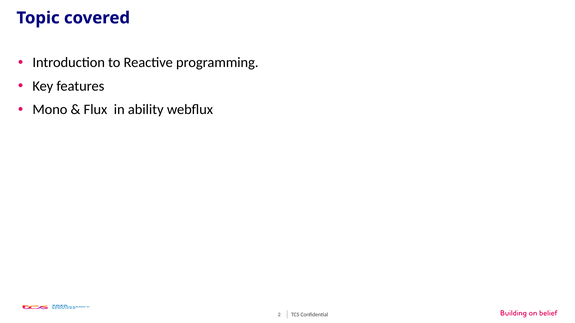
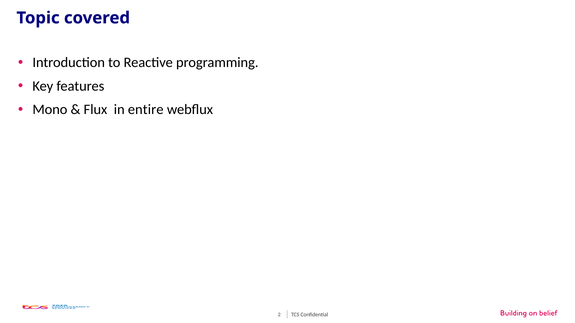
ability: ability -> entire
